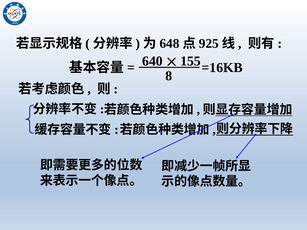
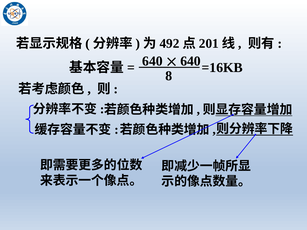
648: 648 -> 492
925: 925 -> 201
155 at (191, 61): 155 -> 640
